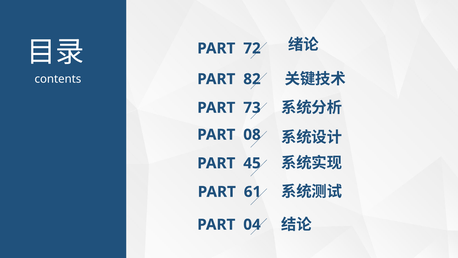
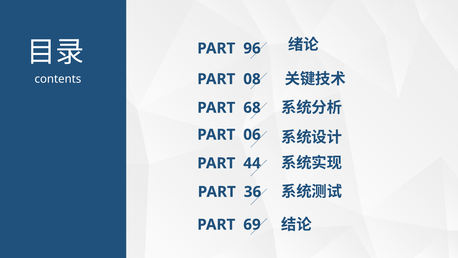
72: 72 -> 96
82: 82 -> 08
73: 73 -> 68
08: 08 -> 06
45: 45 -> 44
61: 61 -> 36
04: 04 -> 69
